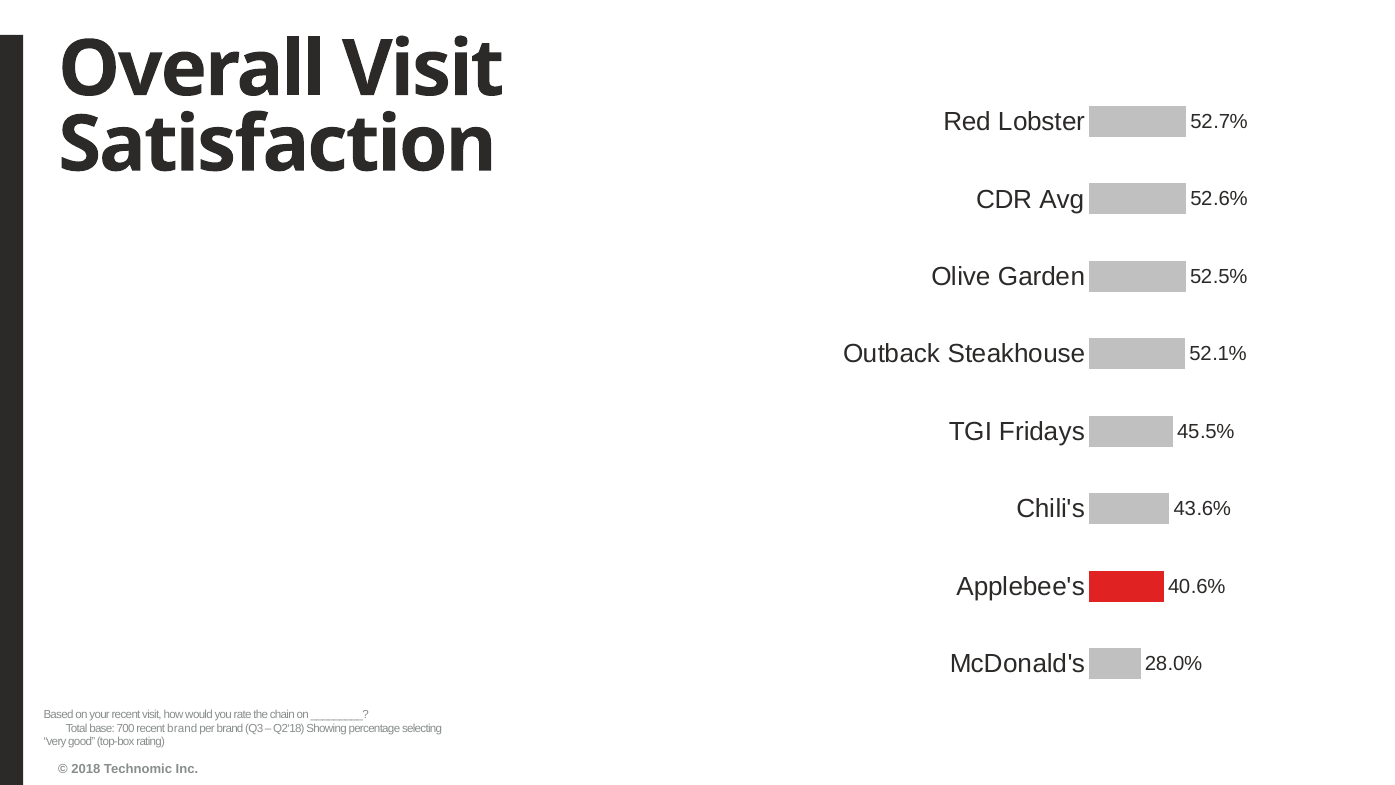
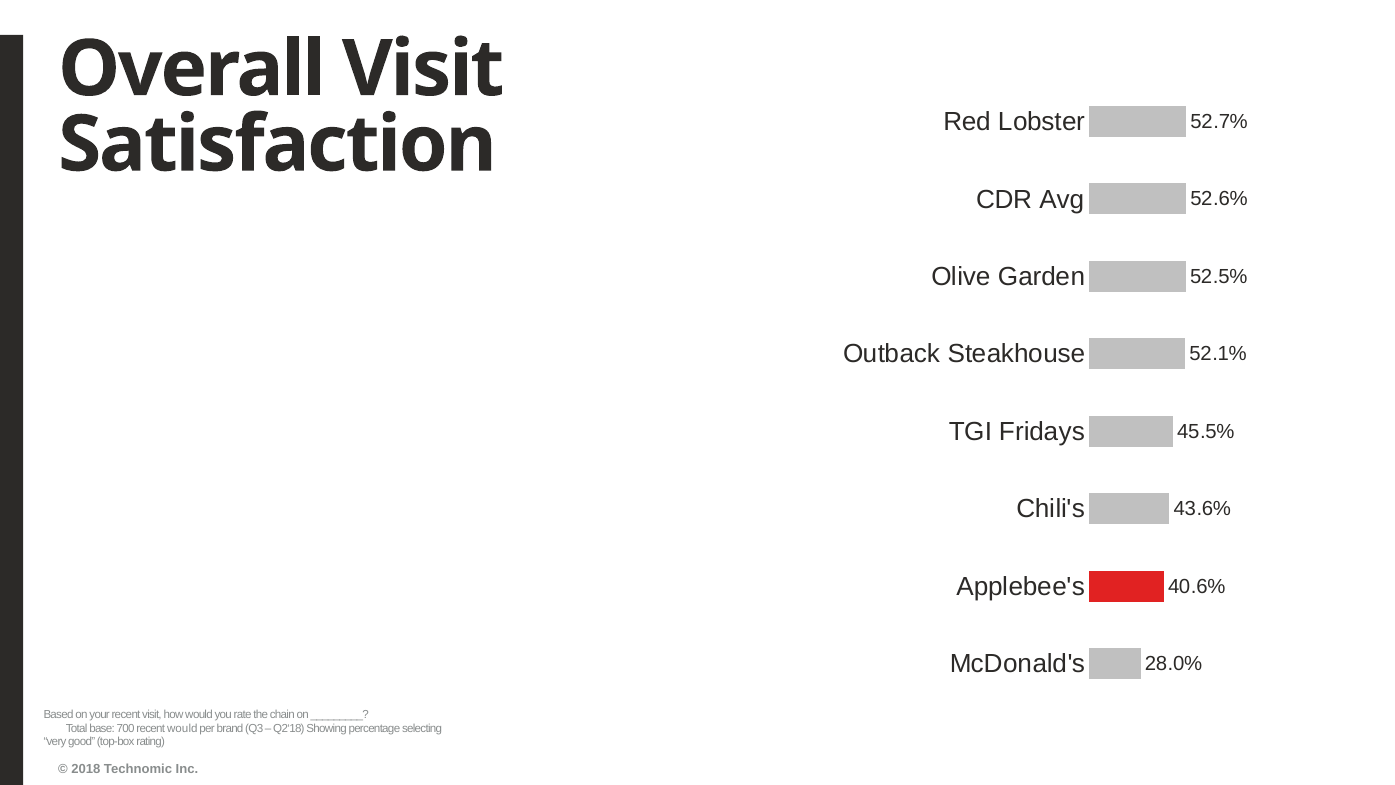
recent brand: brand -> would
